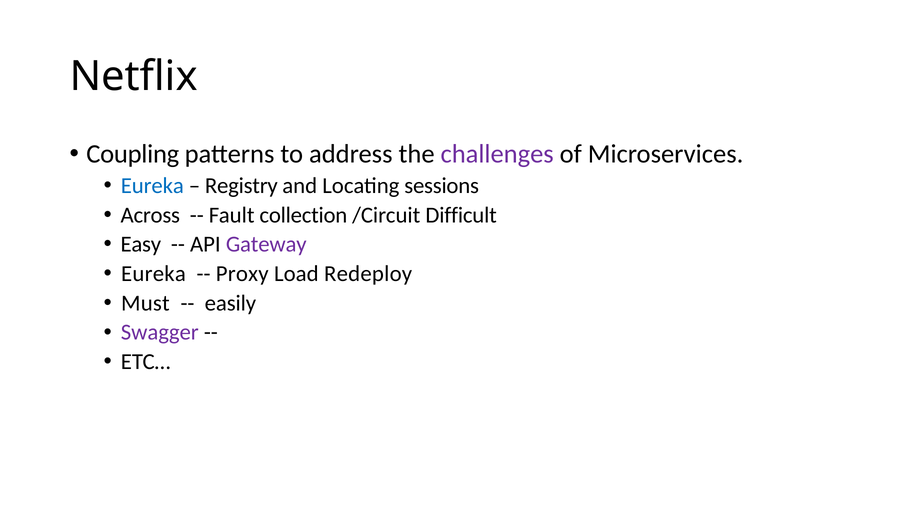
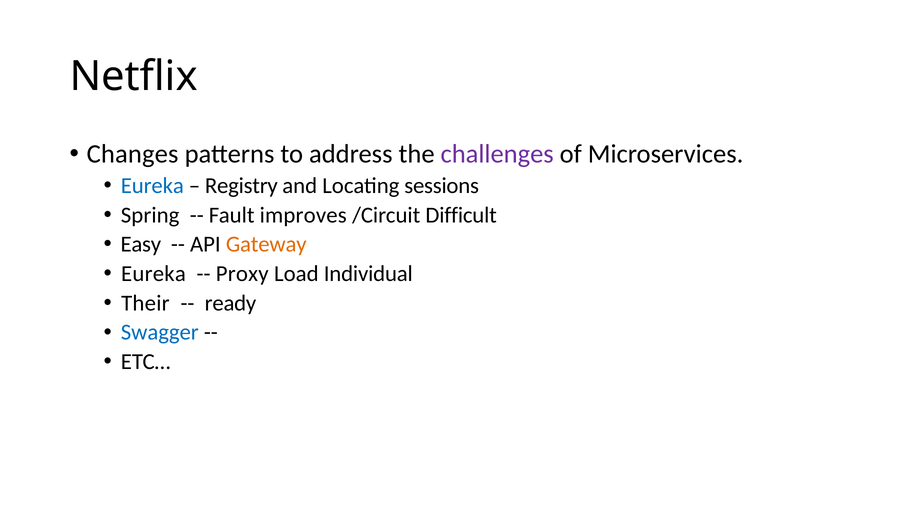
Coupling: Coupling -> Changes
Across: Across -> Spring
collection: collection -> improves
Gateway colour: purple -> orange
Redeploy: Redeploy -> Individual
Must: Must -> Their
easily: easily -> ready
Swagger colour: purple -> blue
